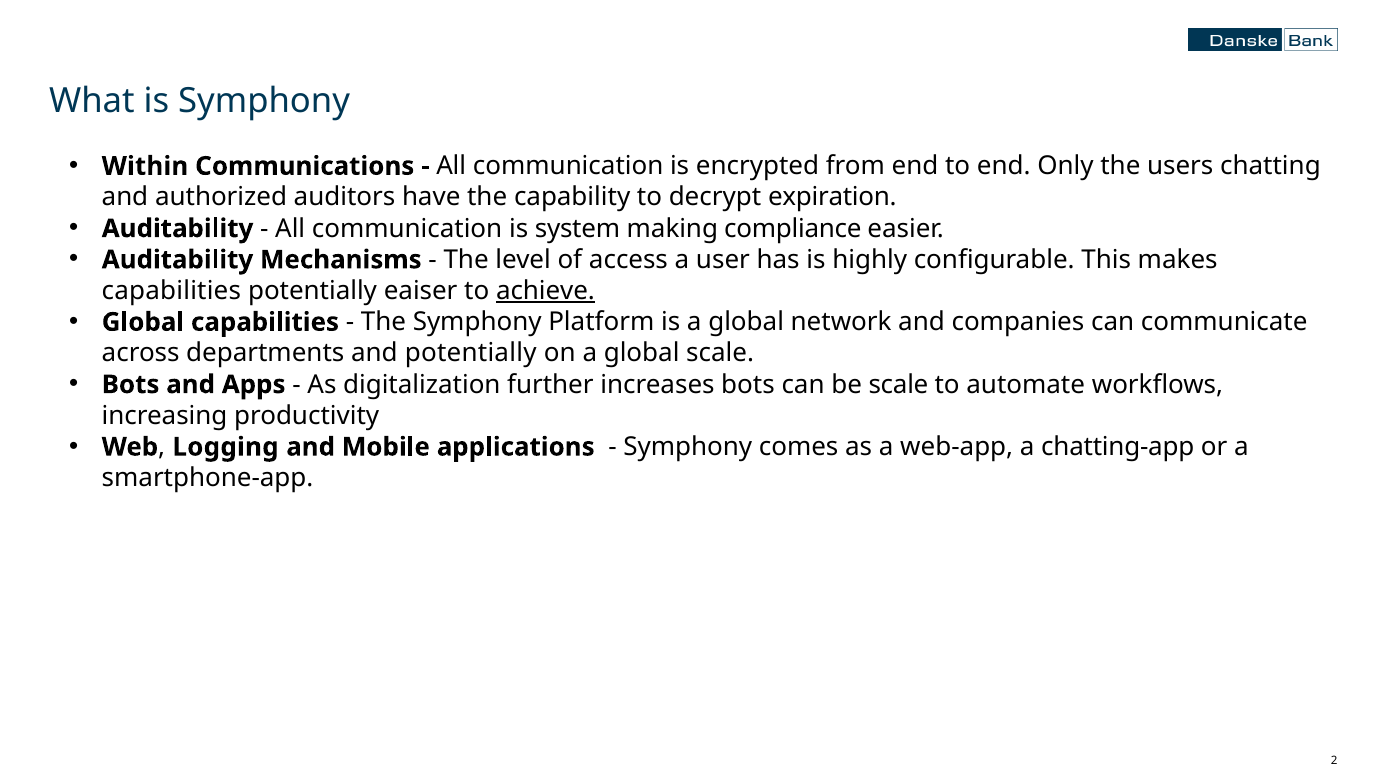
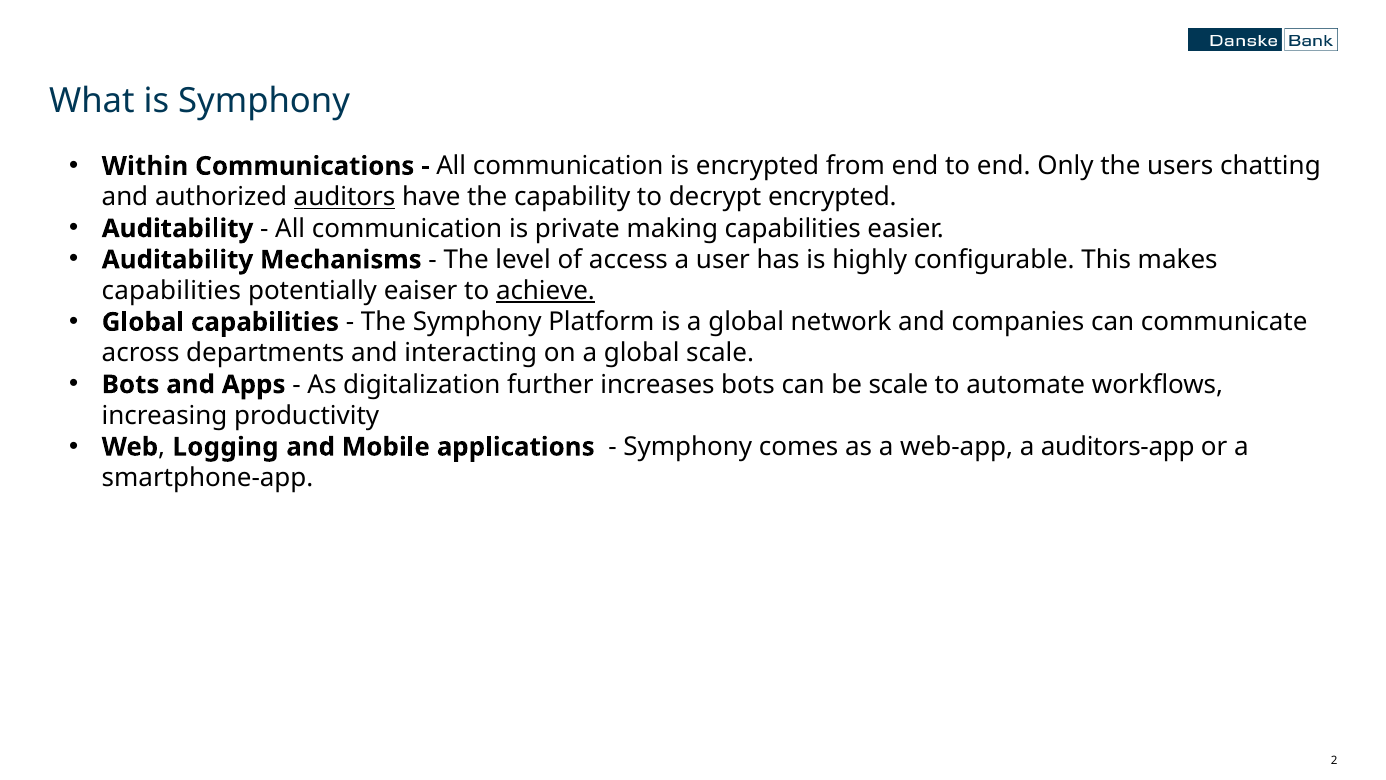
auditors underline: none -> present
decrypt expiration: expiration -> encrypted
system: system -> private
making compliance: compliance -> capabilities
and potentially: potentially -> interacting
chatting-app: chatting-app -> auditors-app
